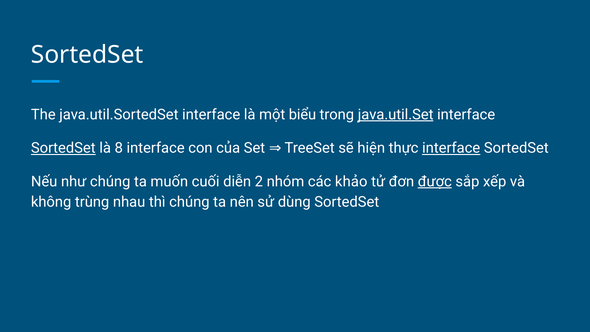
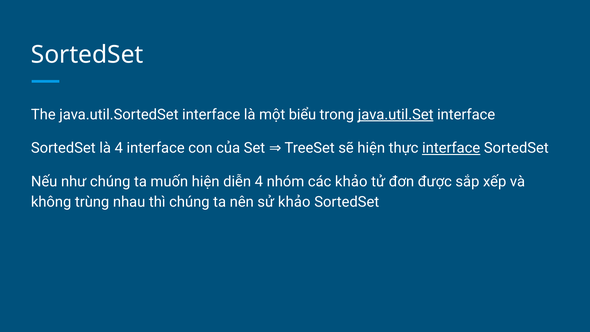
SortedSet at (63, 148) underline: present -> none
là 8: 8 -> 4
muốn cuối: cuối -> hiện
diễn 2: 2 -> 4
được underline: present -> none
sử dùng: dùng -> khảo
